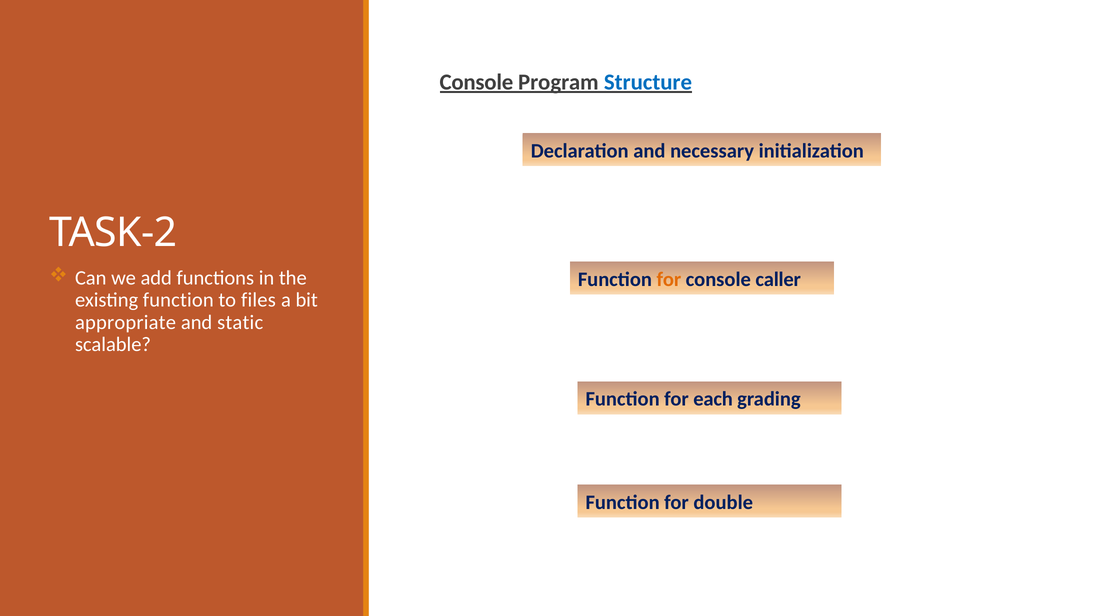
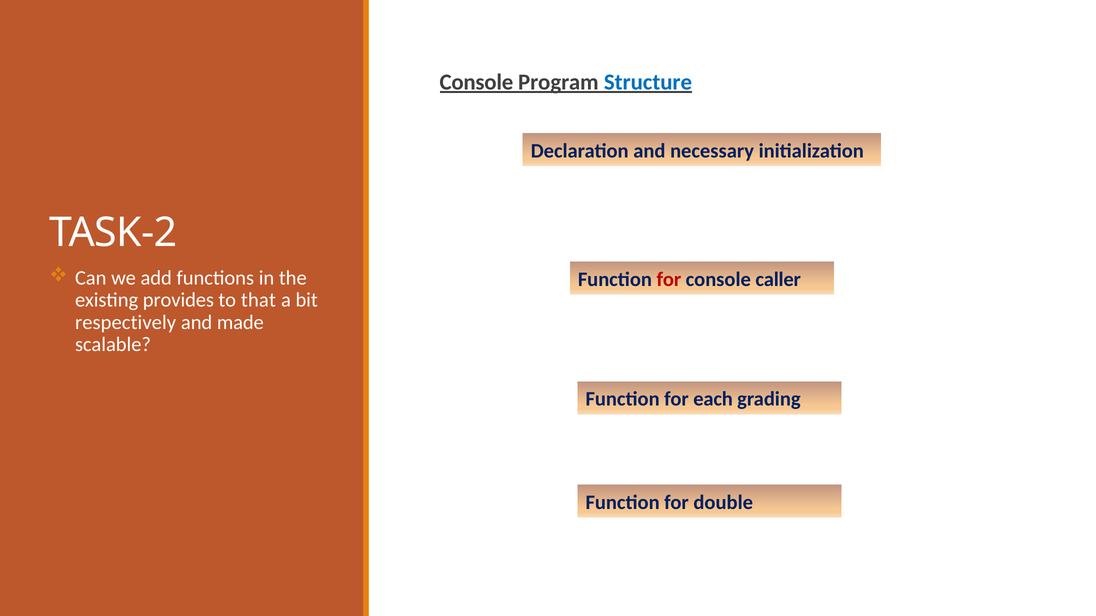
for at (669, 279) colour: orange -> red
existing function: function -> provides
files: files -> that
appropriate: appropriate -> respectively
static: static -> made
